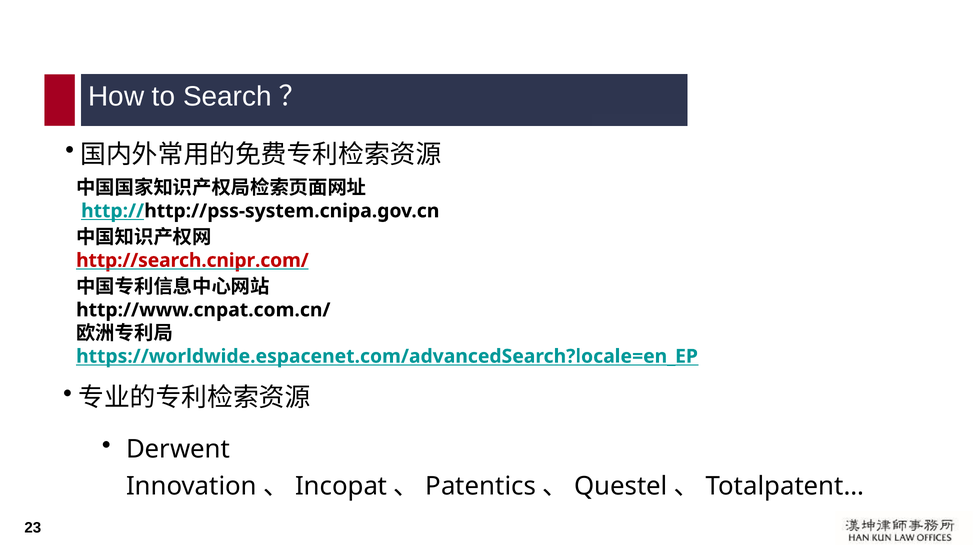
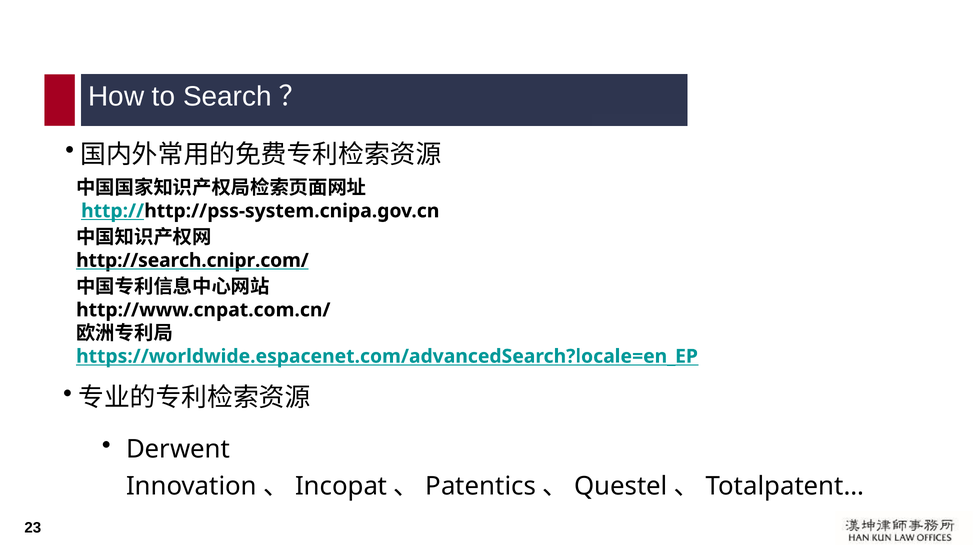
http://search.cnipr.com/ colour: red -> black
